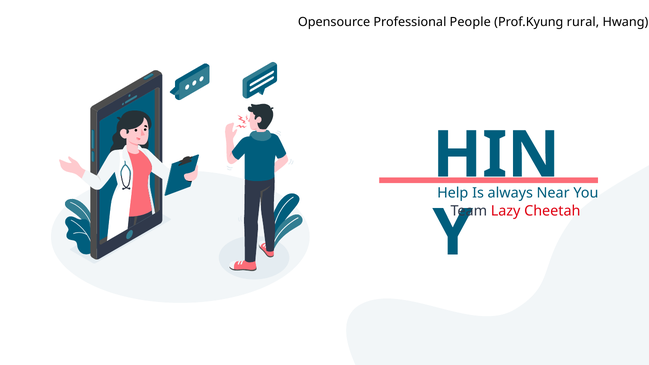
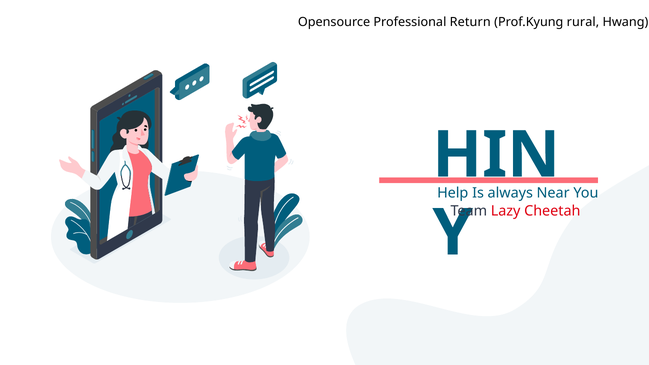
People: People -> Return
